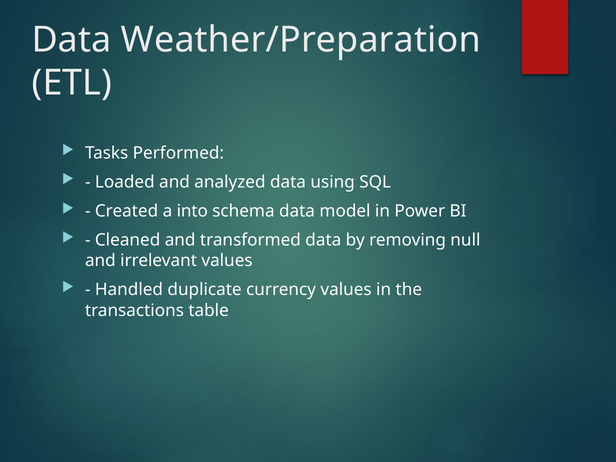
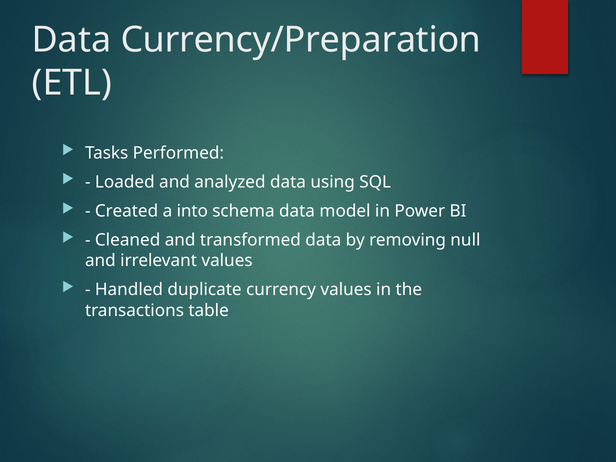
Weather/Preparation: Weather/Preparation -> Currency/Preparation
